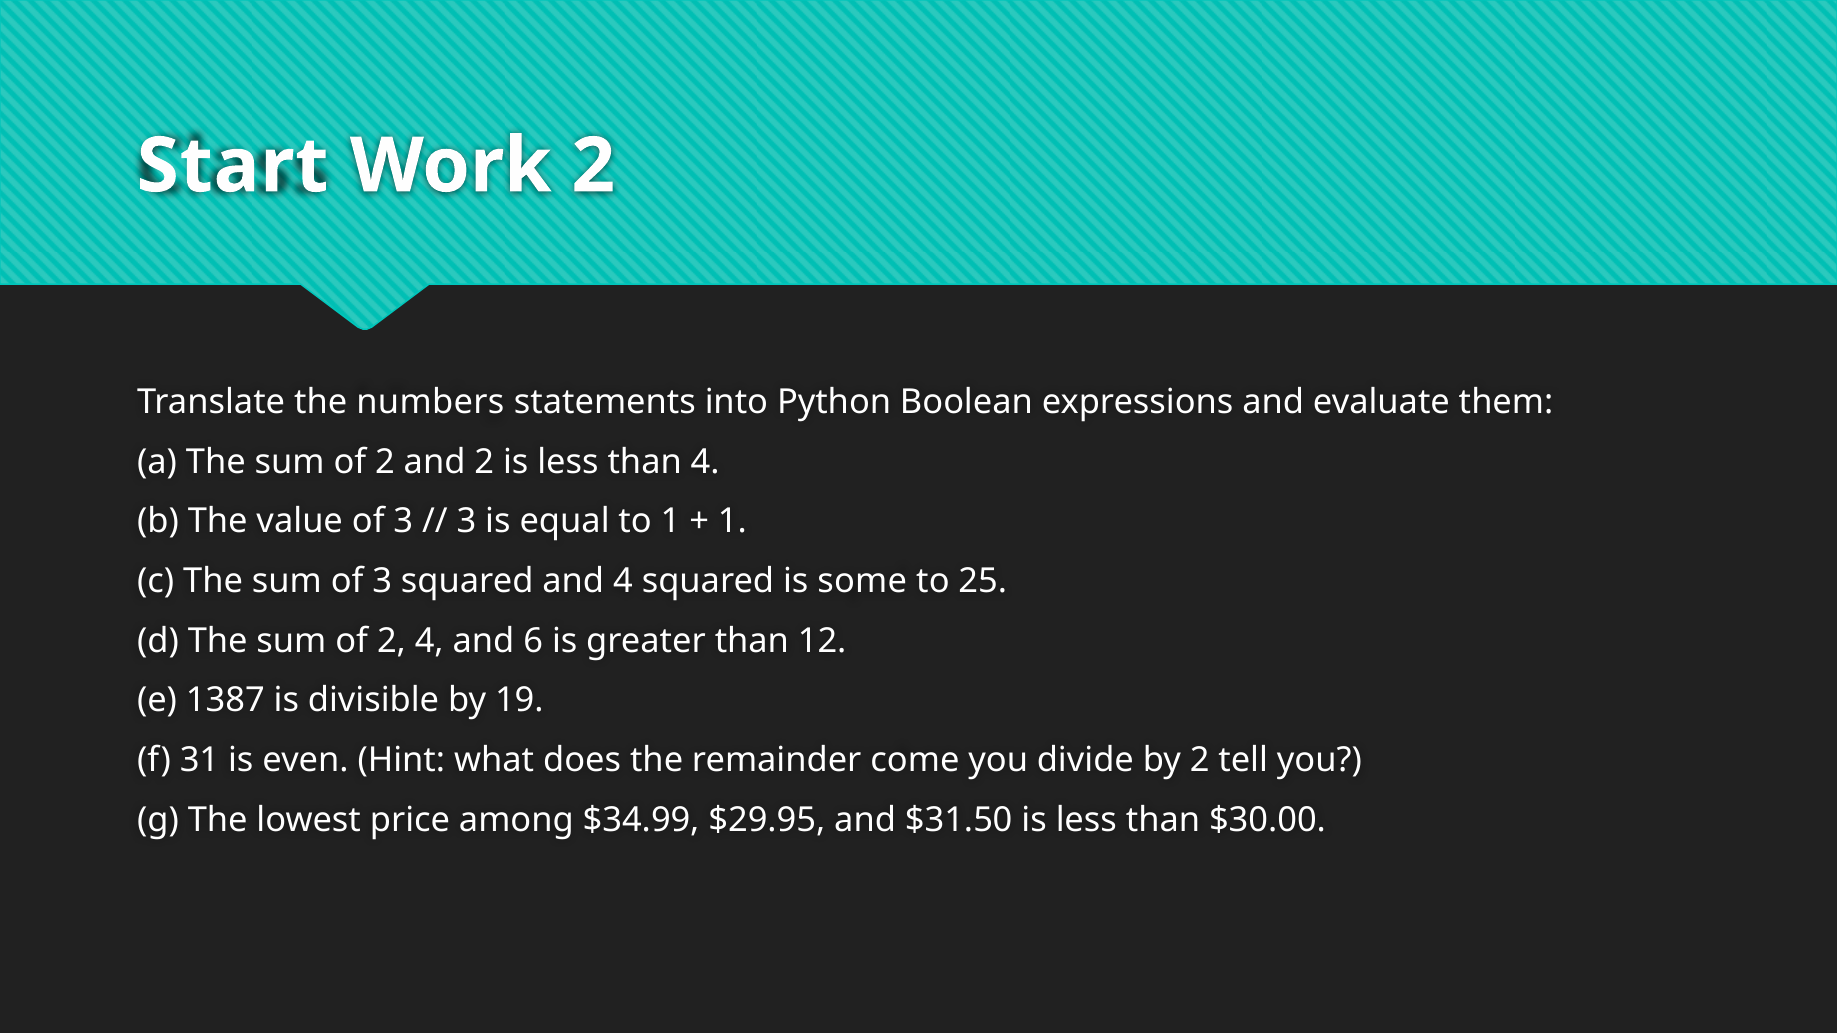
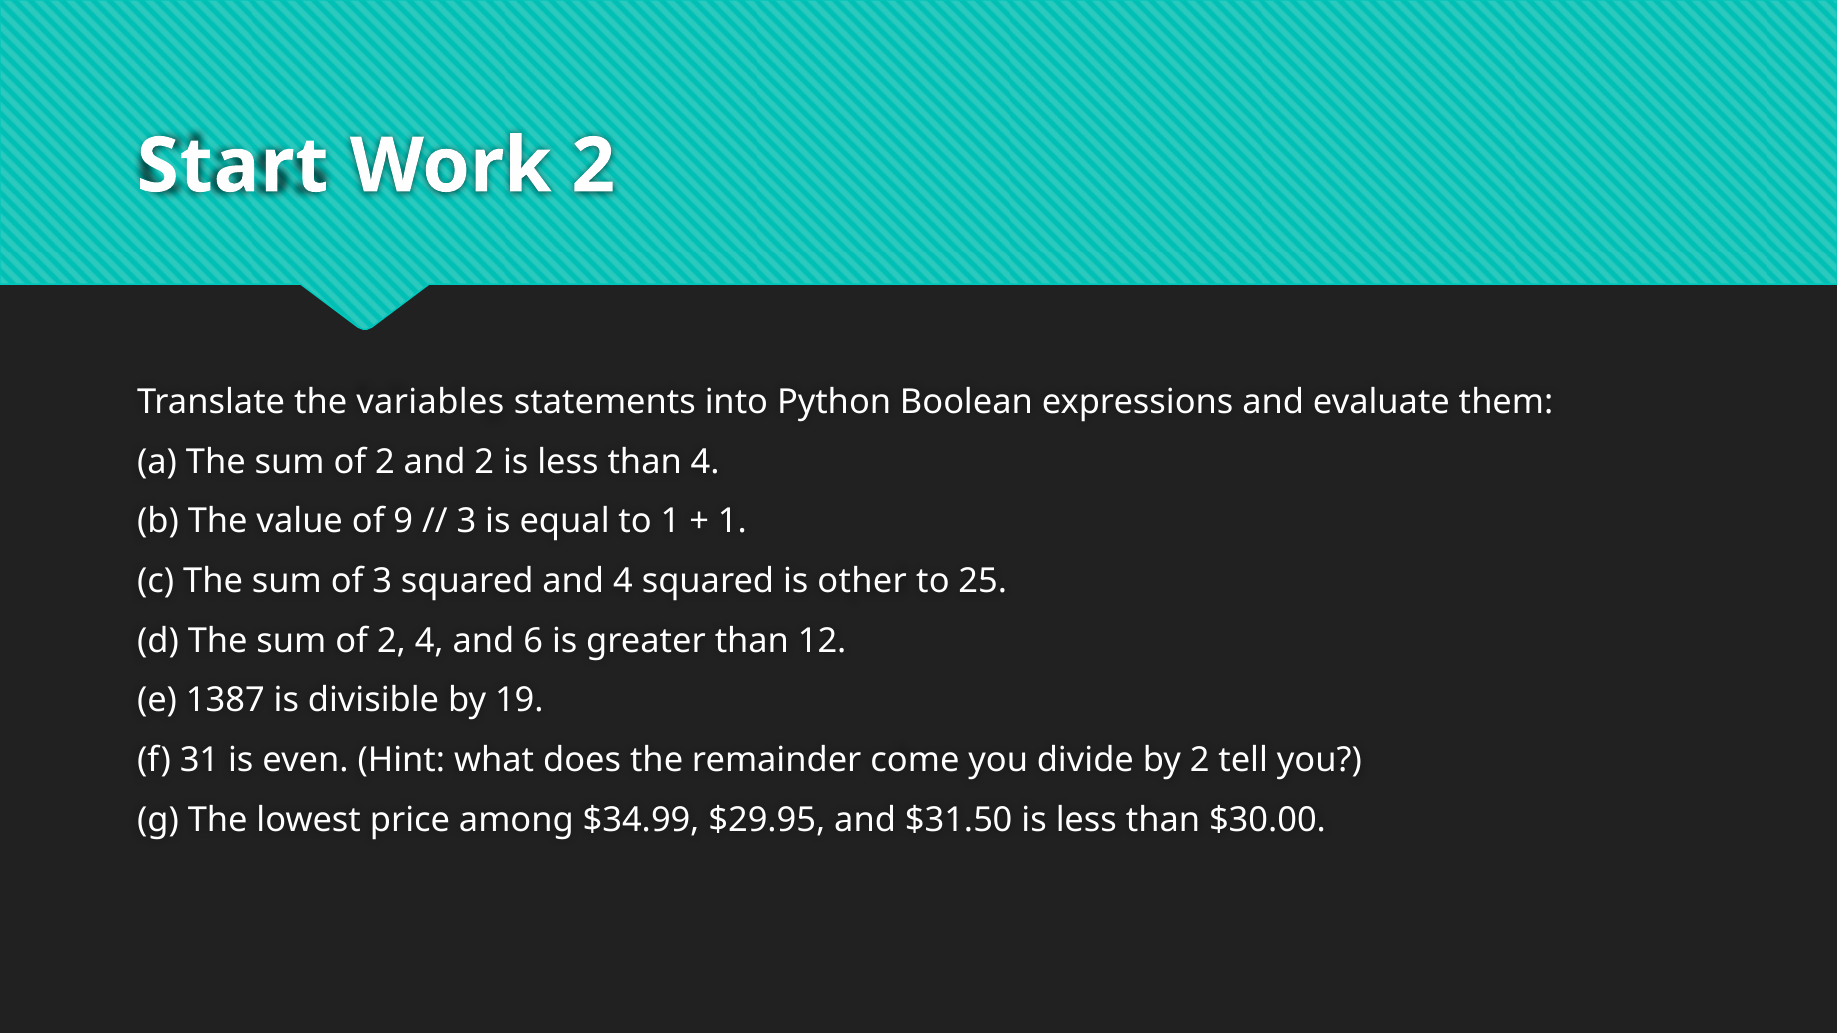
numbers: numbers -> variables
value of 3: 3 -> 9
some: some -> other
